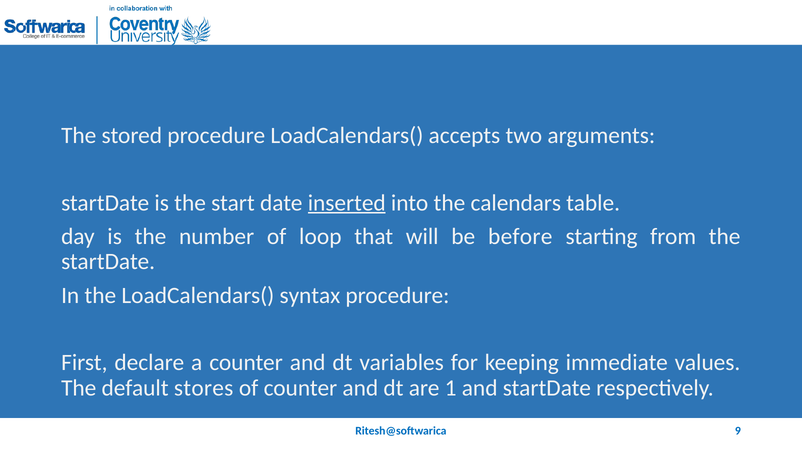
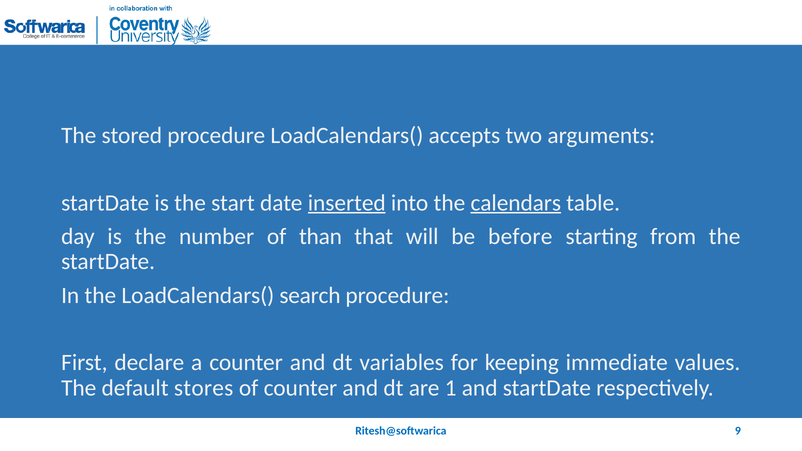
calendars underline: none -> present
loop: loop -> than
syntax: syntax -> search
